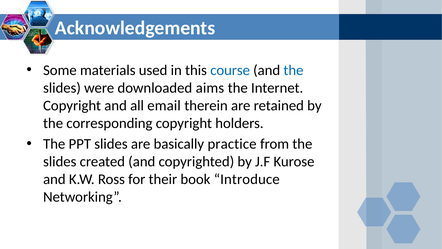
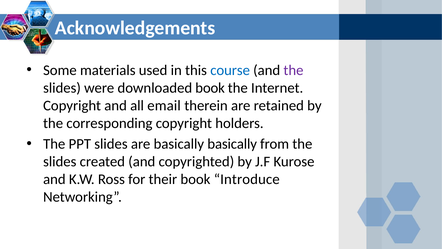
the at (293, 70) colour: blue -> purple
downloaded aims: aims -> book
basically practice: practice -> basically
